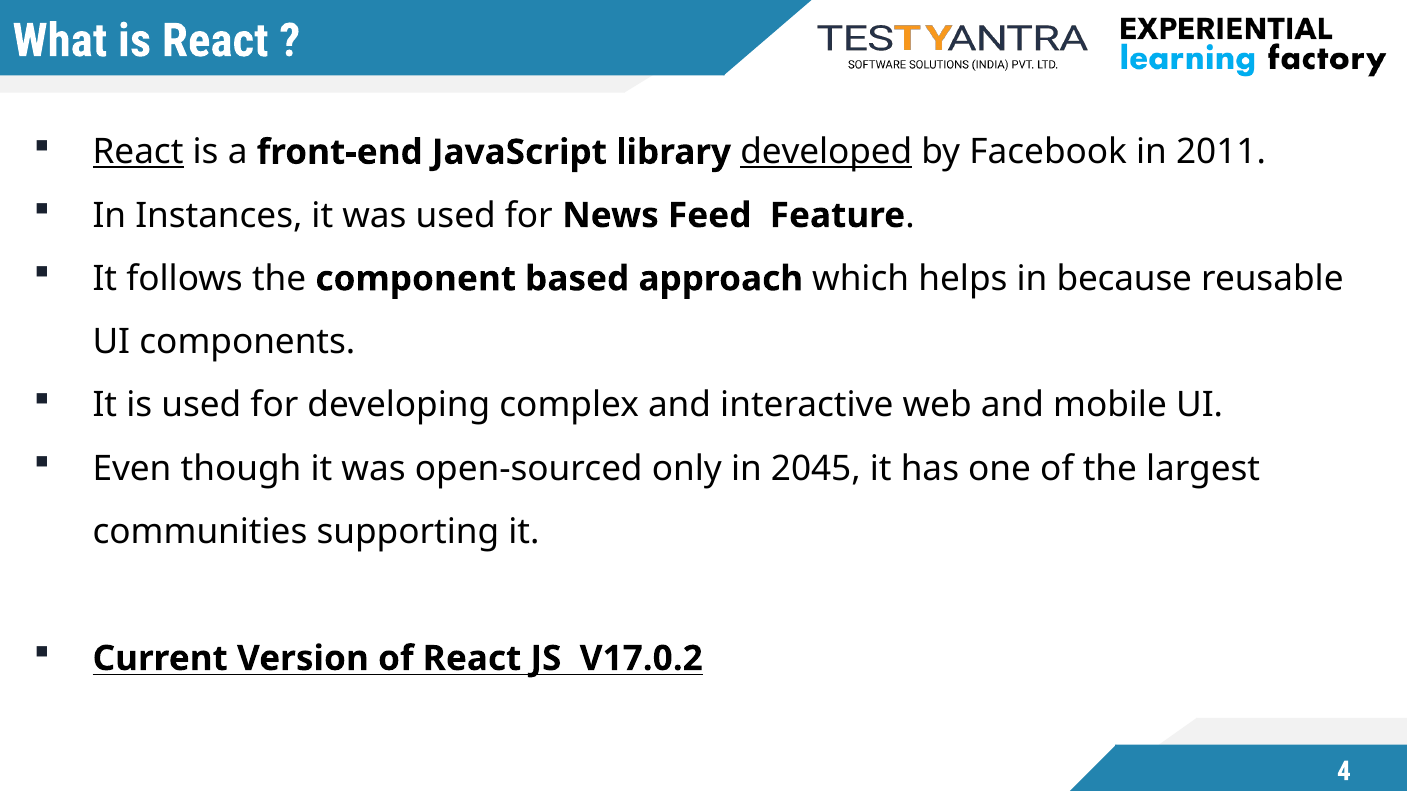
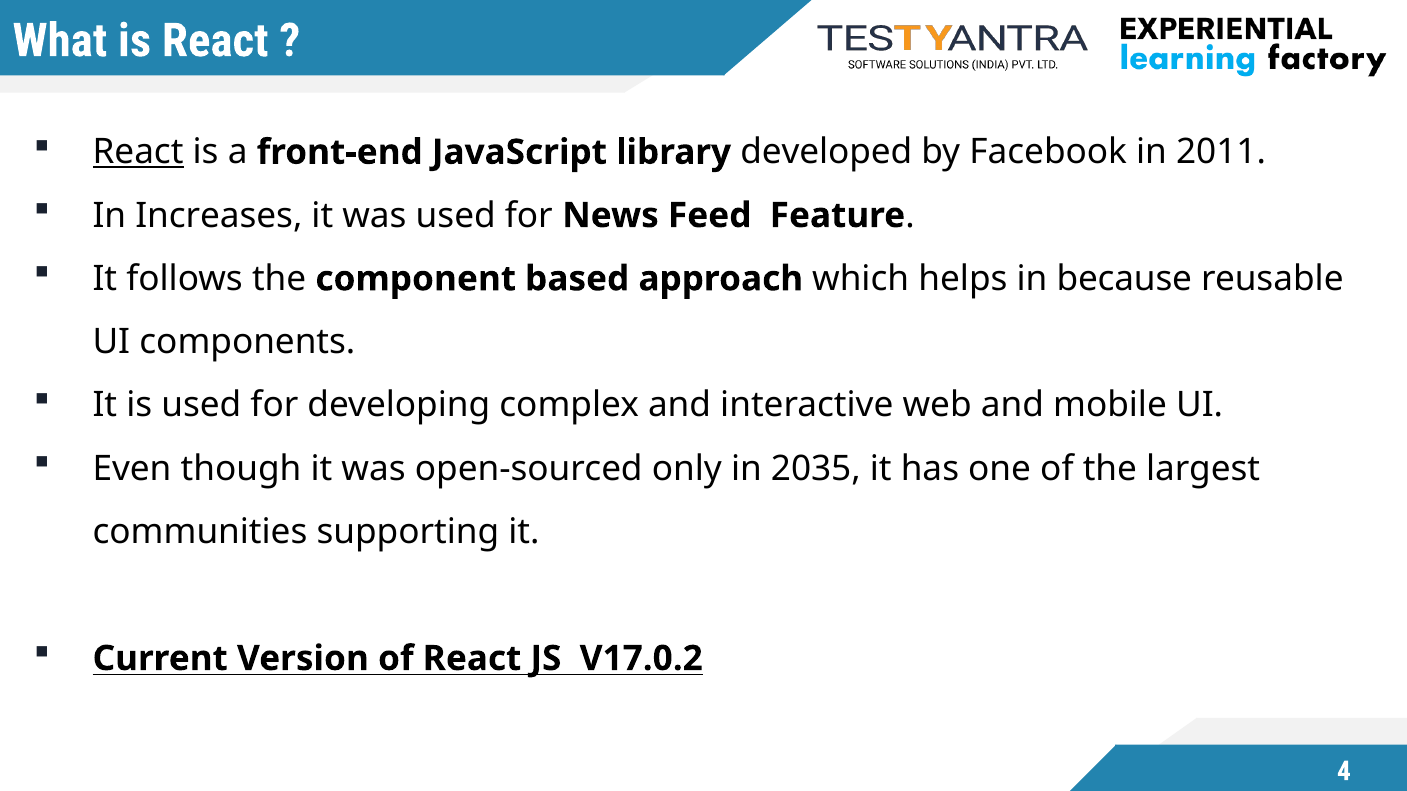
developed underline: present -> none
Instances: Instances -> Increases
2045: 2045 -> 2035
